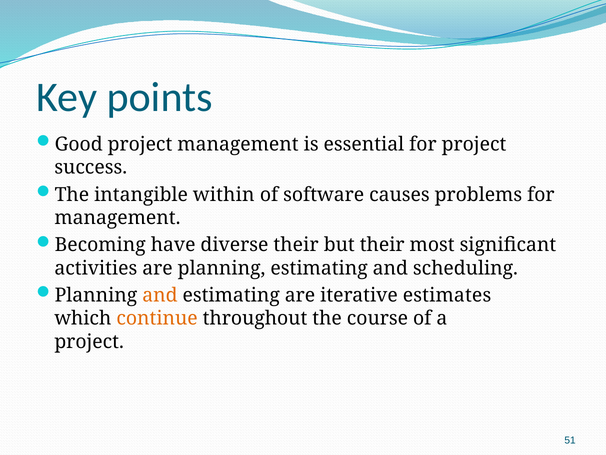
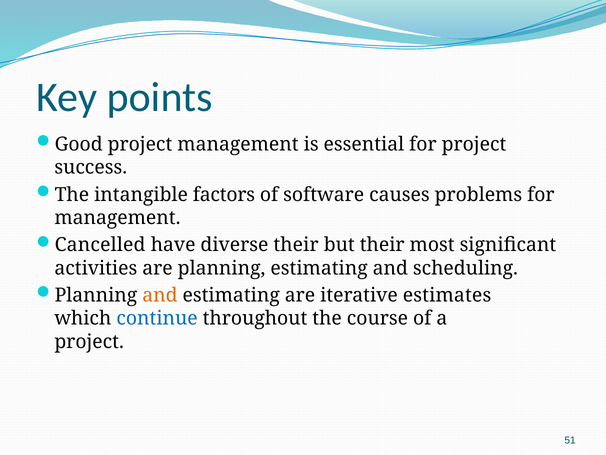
within: within -> factors
Becoming: Becoming -> Cancelled
continue colour: orange -> blue
